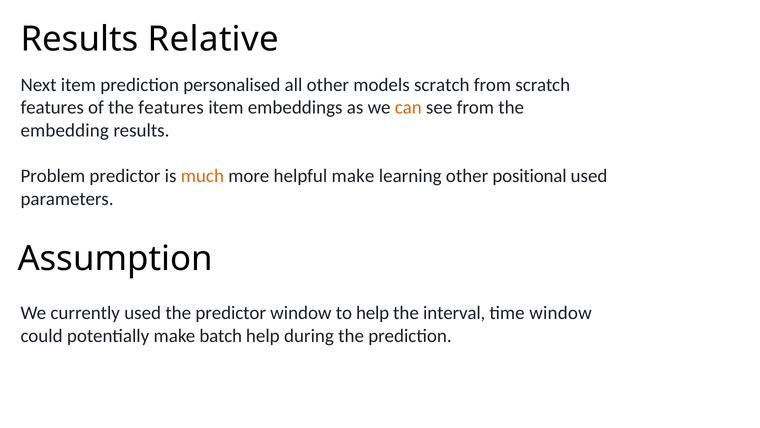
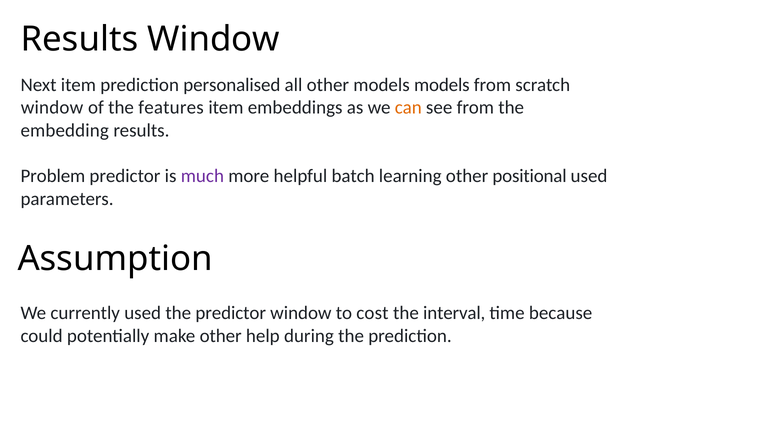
Results Relative: Relative -> Window
models scratch: scratch -> models
features at (52, 108): features -> window
much colour: orange -> purple
helpful make: make -> batch
to help: help -> cost
time window: window -> because
make batch: batch -> other
